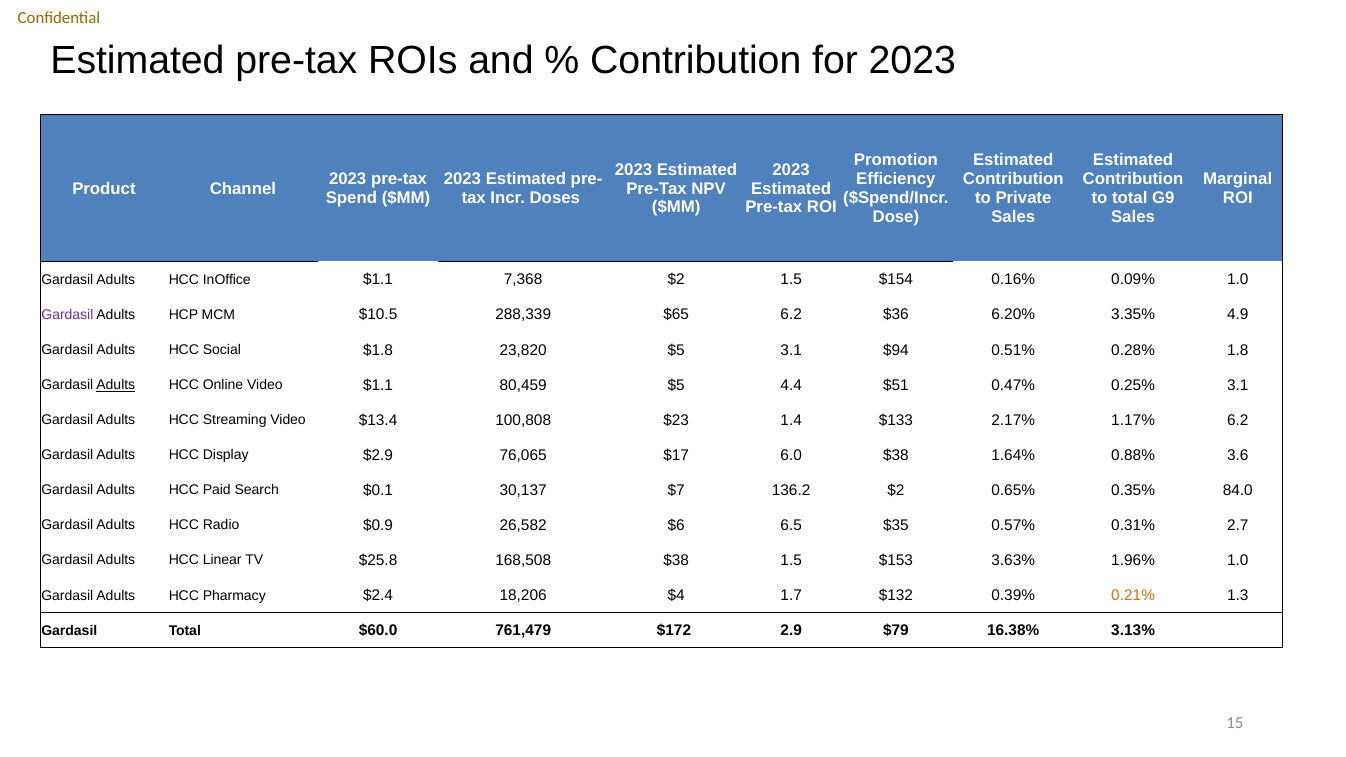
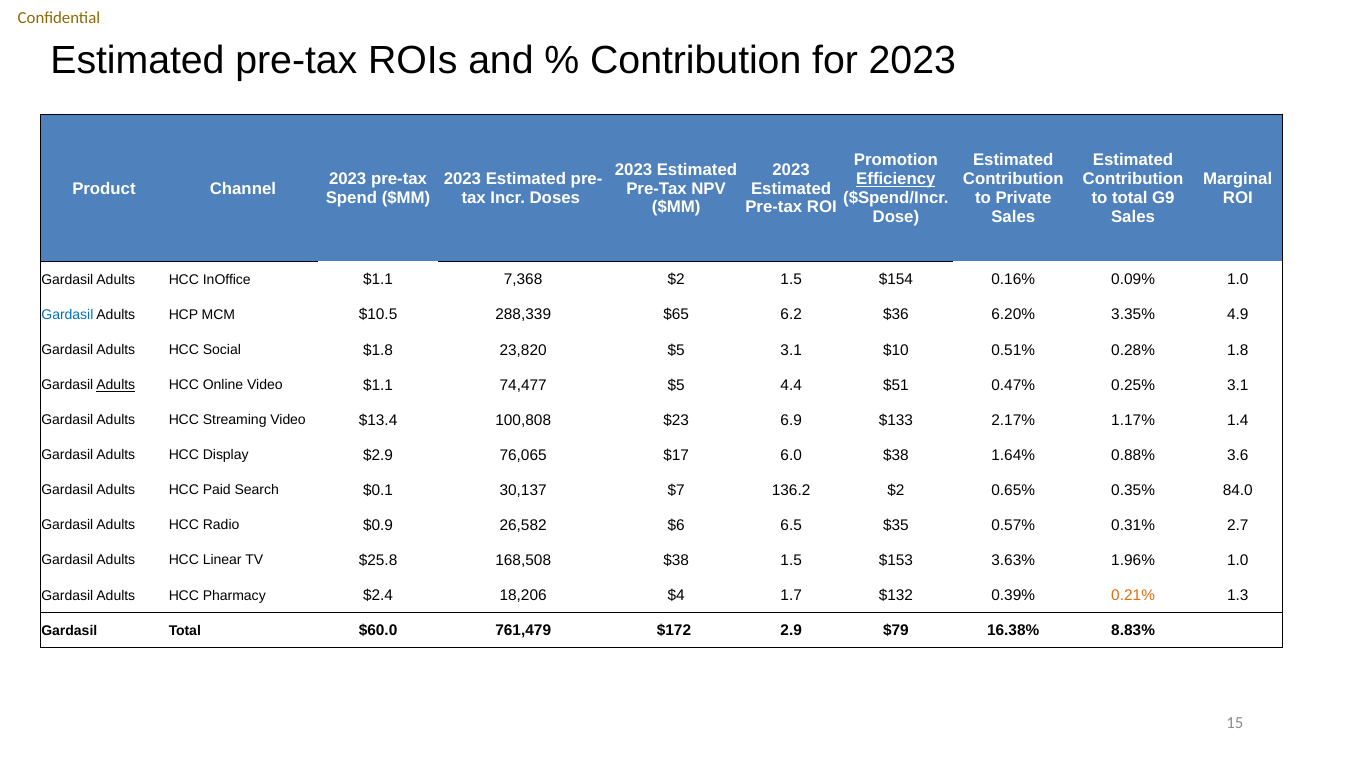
Efficiency underline: none -> present
Gardasil at (67, 315) colour: purple -> blue
$94: $94 -> $10
80,459: 80,459 -> 74,477
1.4: 1.4 -> 6.9
1.17% 6.2: 6.2 -> 1.4
3.13%: 3.13% -> 8.83%
